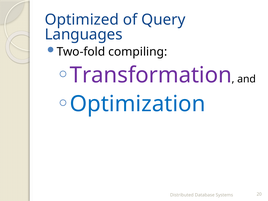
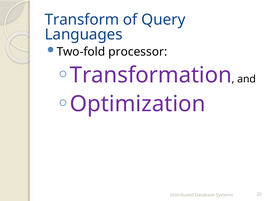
Optimized: Optimized -> Transform
compiling: compiling -> processor
Optimization colour: blue -> purple
